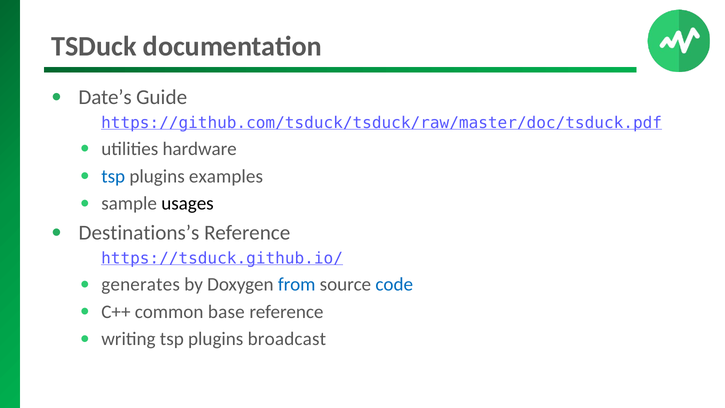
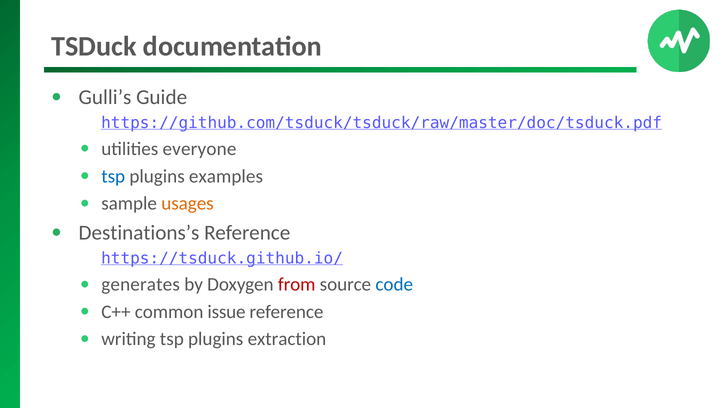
Date’s: Date’s -> Gulli’s
hardware: hardware -> everyone
usages colour: black -> orange
from colour: blue -> red
base: base -> issue
broadcast: broadcast -> extraction
